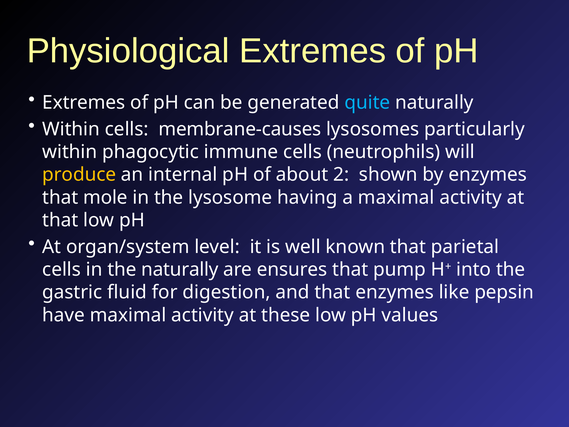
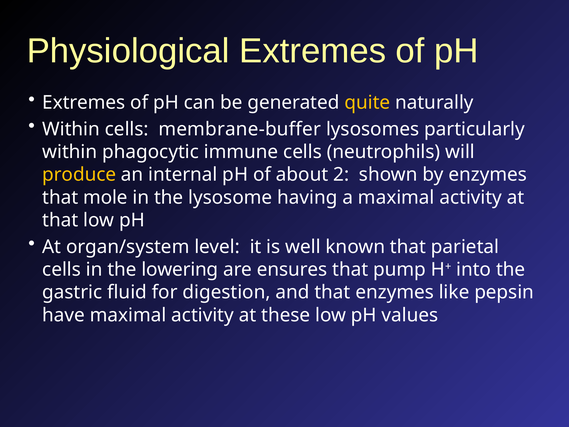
quite colour: light blue -> yellow
membrane-causes: membrane-causes -> membrane-buffer
the naturally: naturally -> lowering
